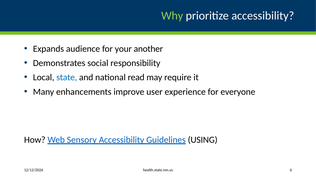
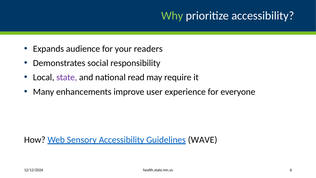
another: another -> readers
state colour: blue -> purple
USING: USING -> WAVE
